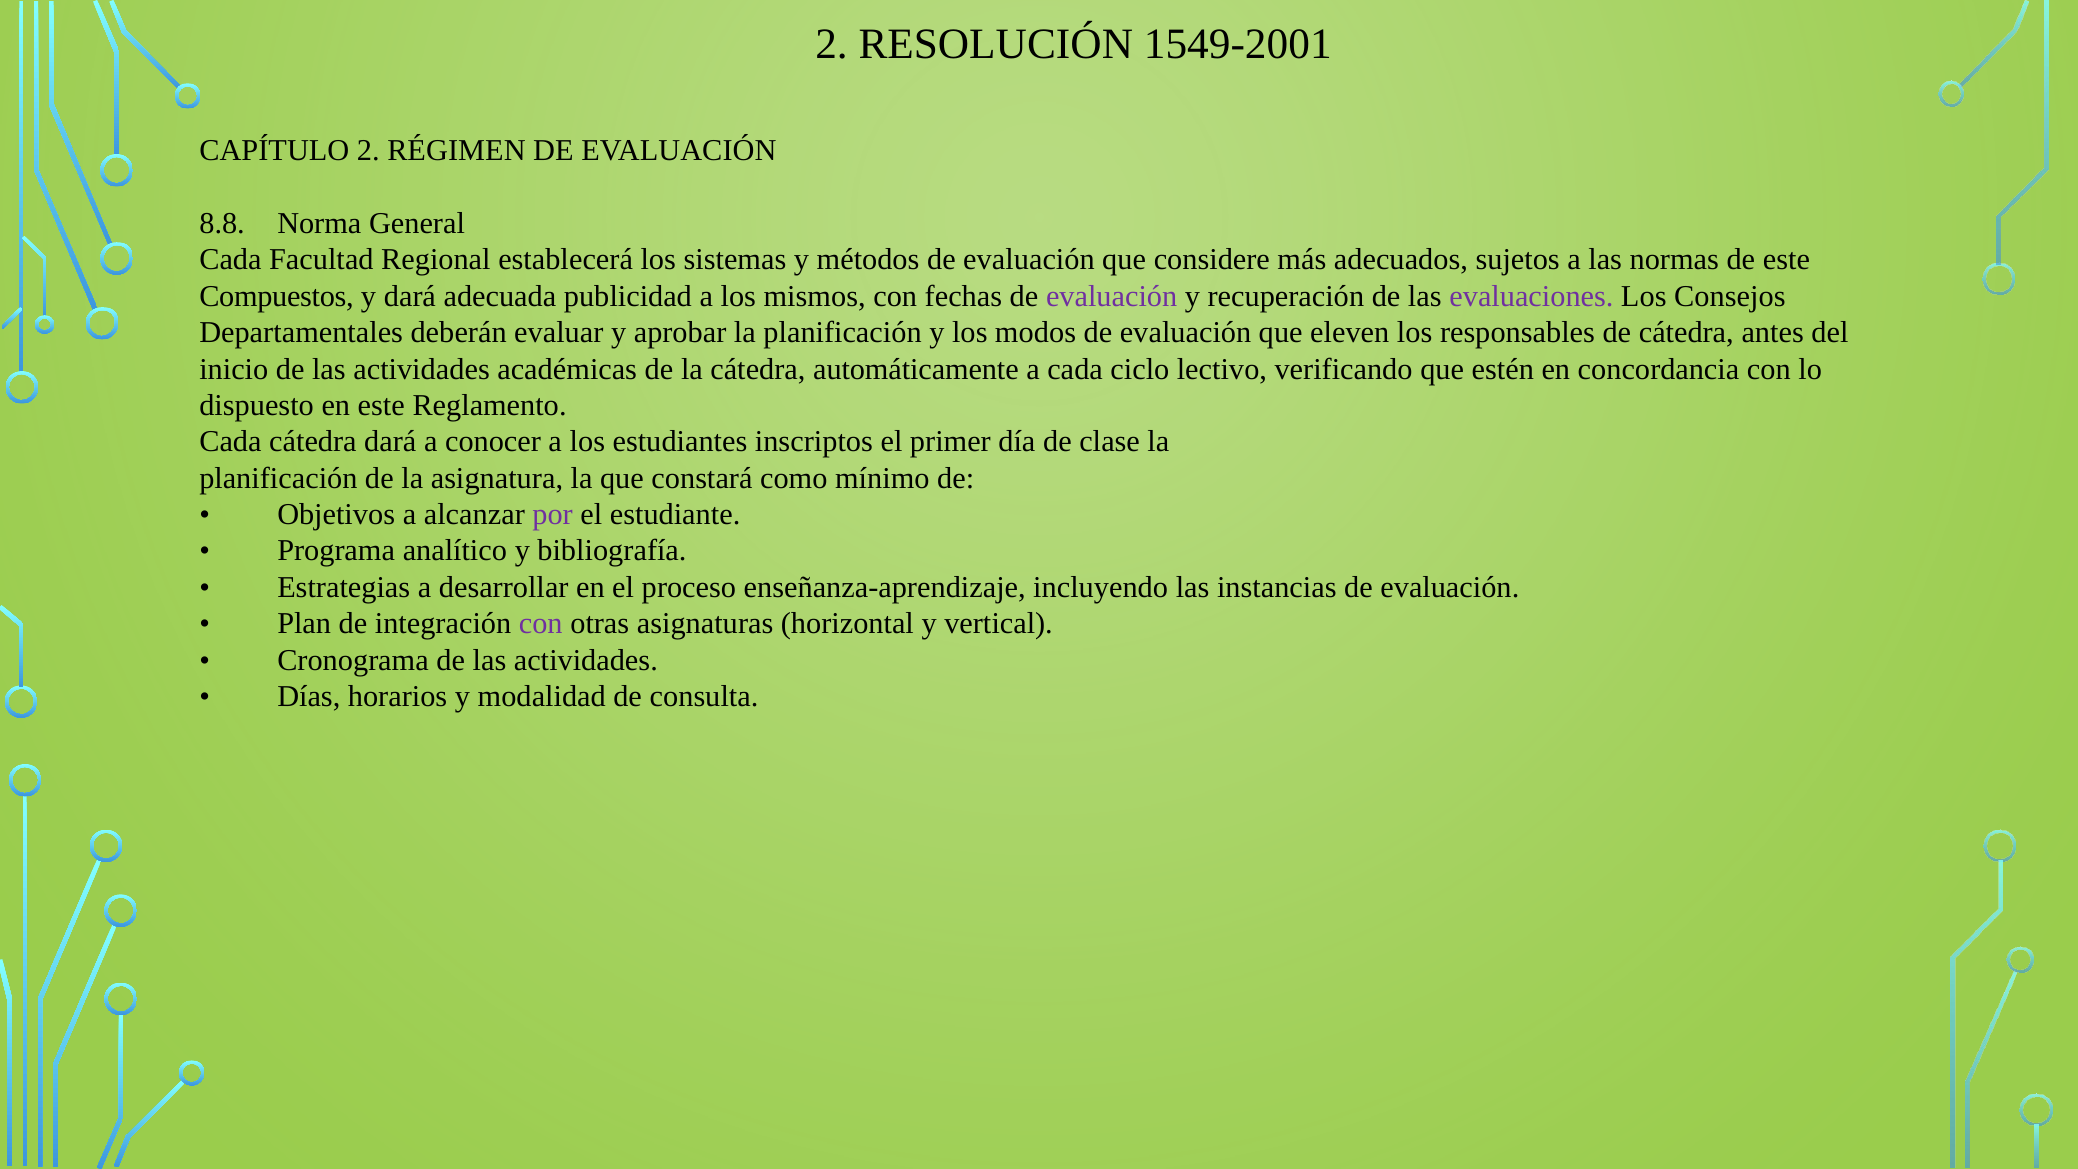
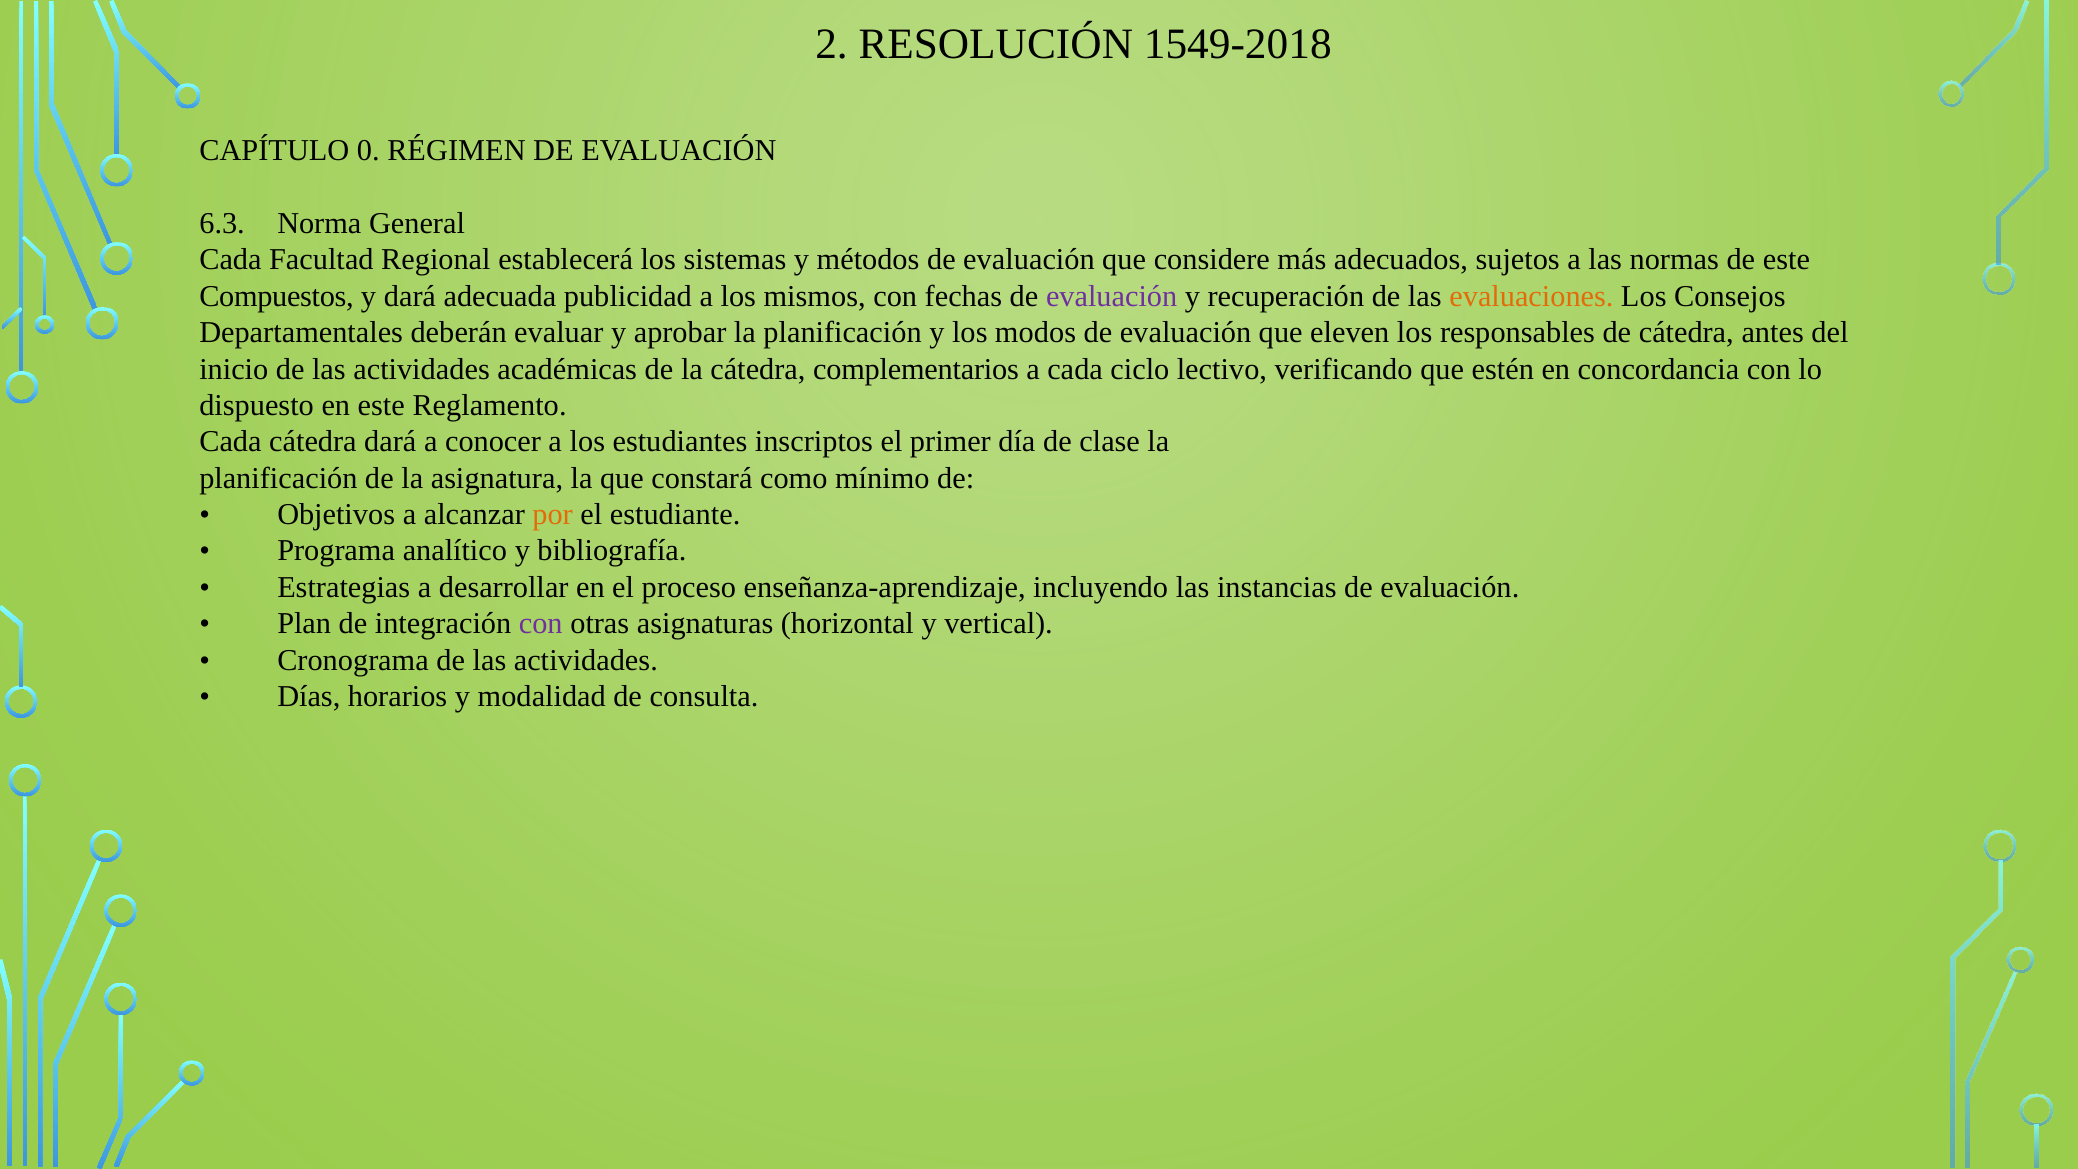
1549-2001: 1549-2001 -> 1549-2018
CAPÍTULO 2: 2 -> 0
8.8: 8.8 -> 6.3
evaluaciones colour: purple -> orange
automáticamente: automáticamente -> complementarios
por colour: purple -> orange
